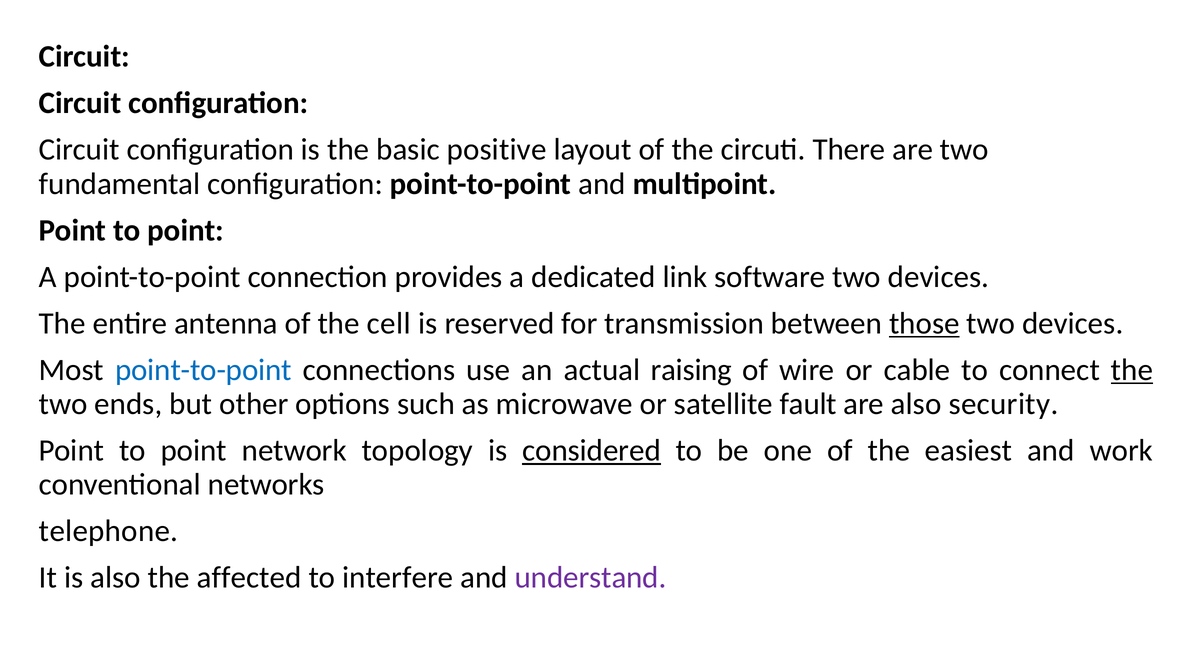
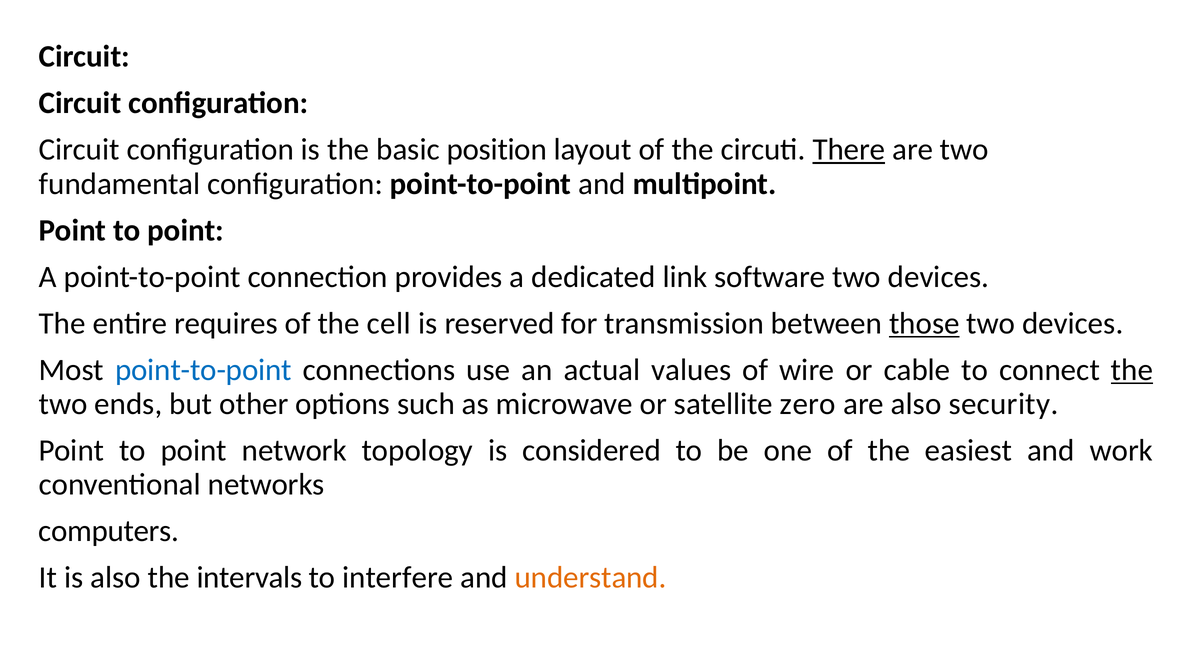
positive: positive -> position
There underline: none -> present
antenna: antenna -> requires
raising: raising -> values
fault: fault -> zero
considered underline: present -> none
telephone: telephone -> computers
affected: affected -> intervals
understand colour: purple -> orange
